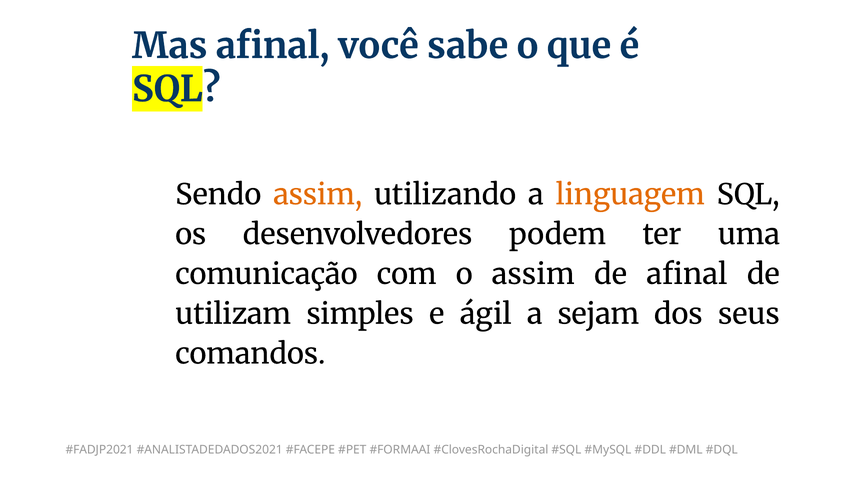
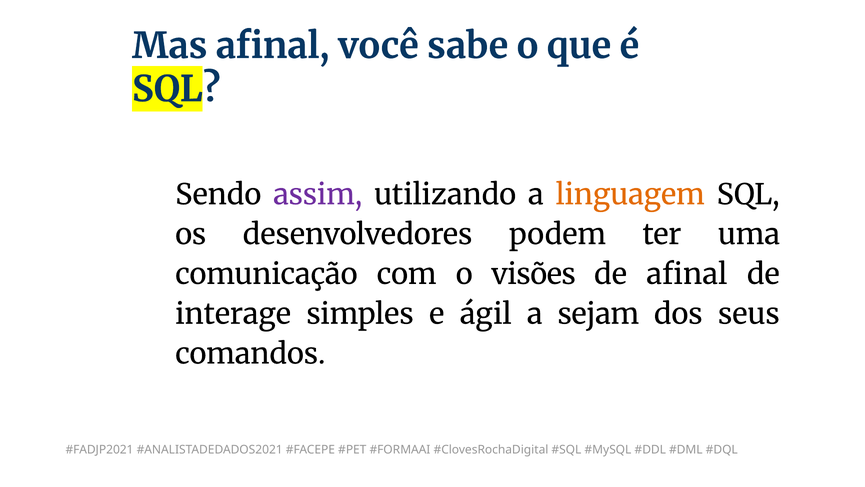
assim at (318, 195) colour: orange -> purple
o assim: assim -> visões
utilizam: utilizam -> interage
